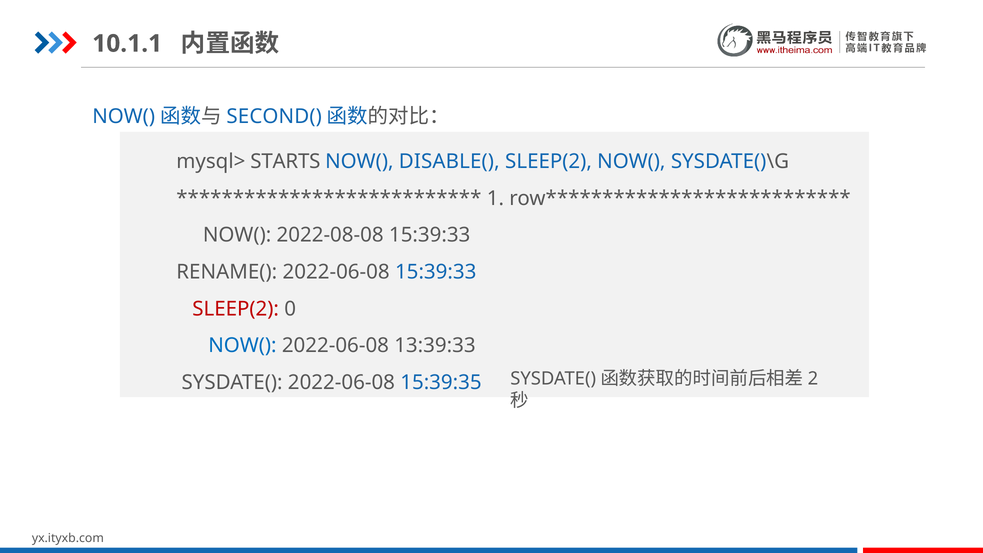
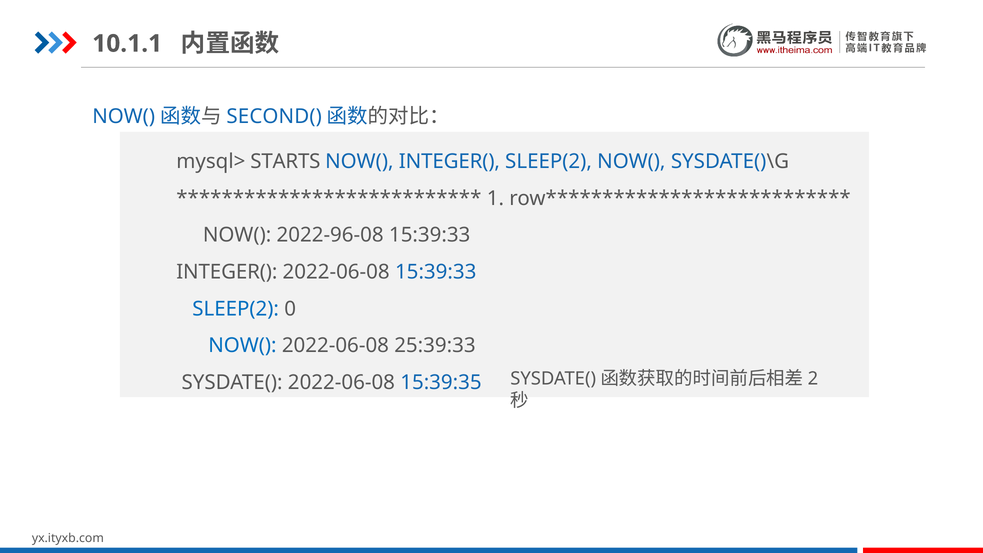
NOW( DISABLE(: DISABLE( -> INTEGER(
2022-08-08: 2022-08-08 -> 2022-96-08
RENAME( at (227, 272): RENAME( -> INTEGER(
SLEEP(2 at (236, 309) colour: red -> blue
13:39:33: 13:39:33 -> 25:39:33
